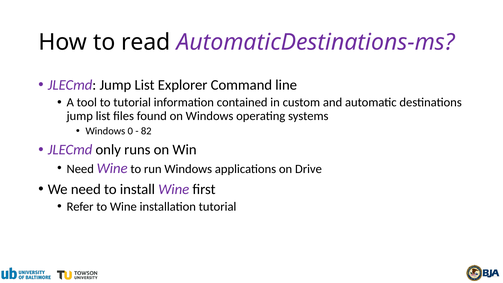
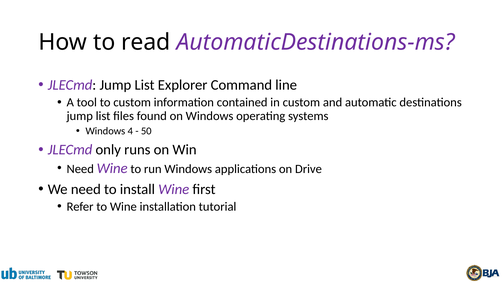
to tutorial: tutorial -> custom
0: 0 -> 4
82: 82 -> 50
